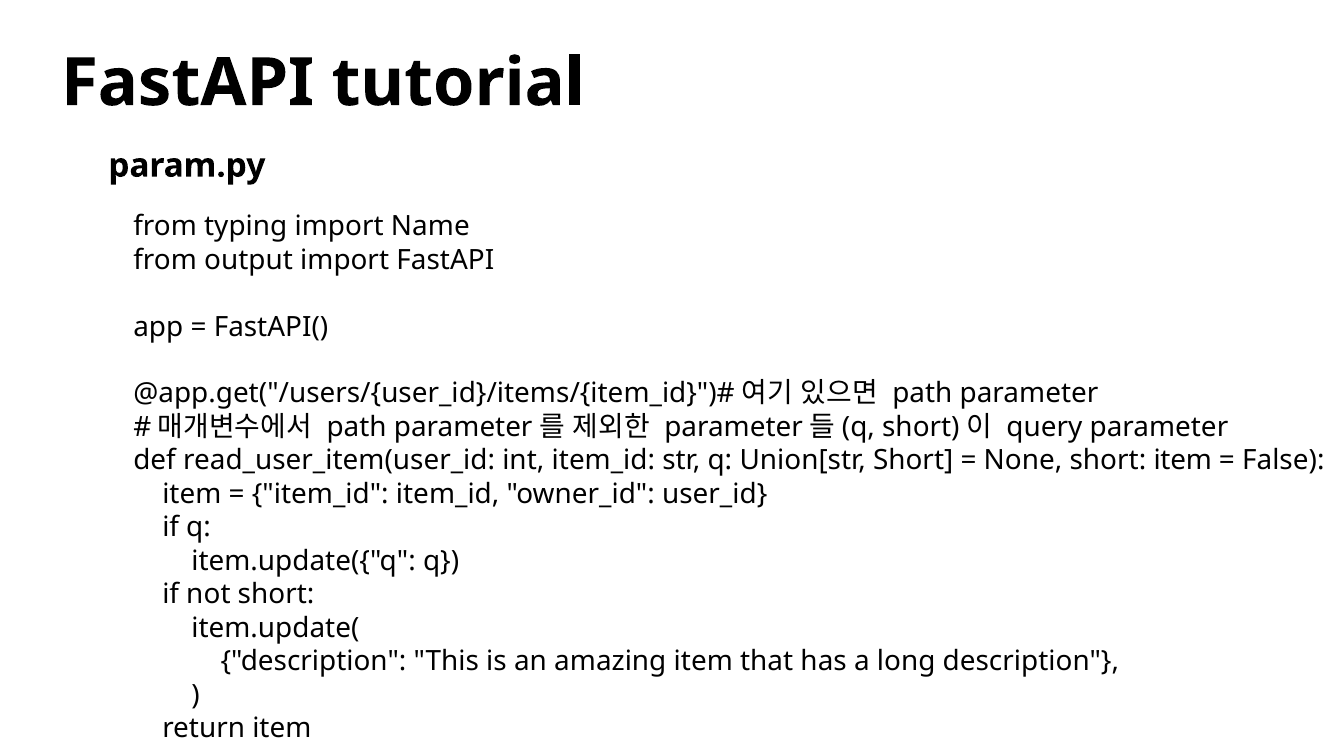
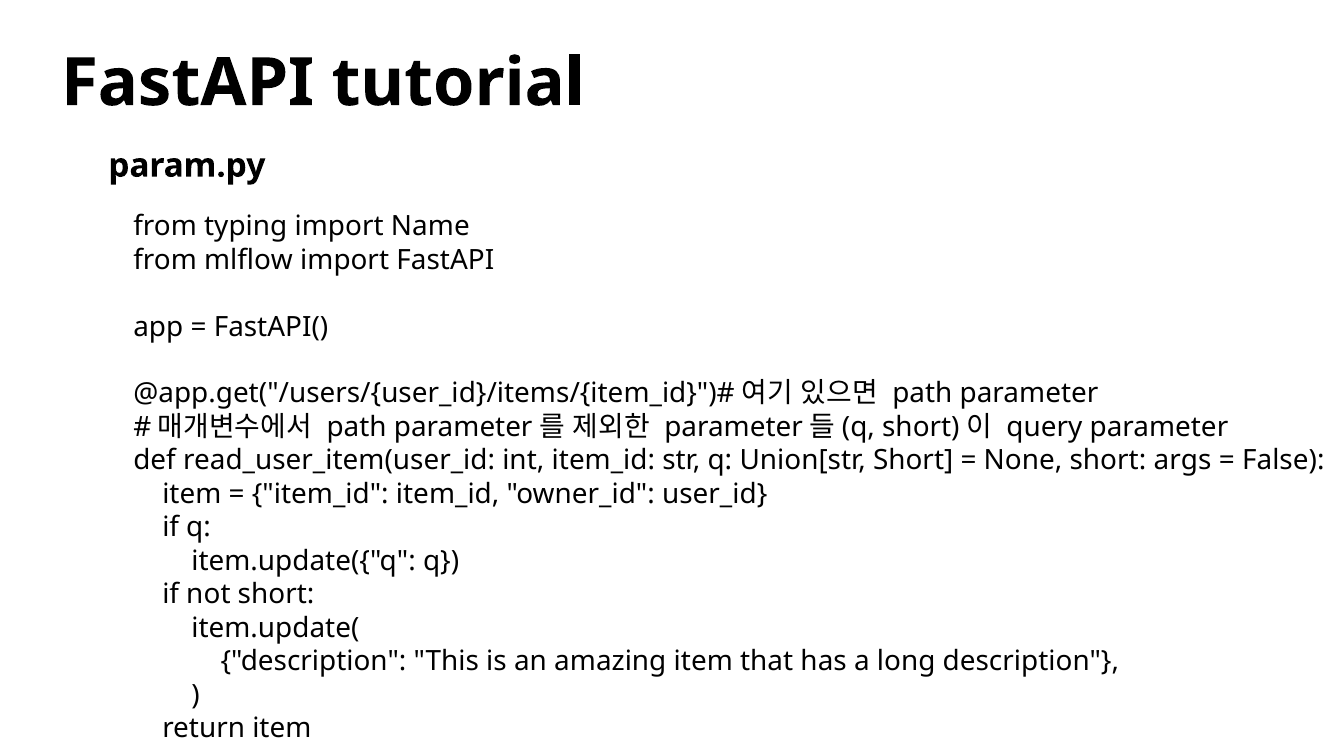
output: output -> mlflow
short item: item -> args
